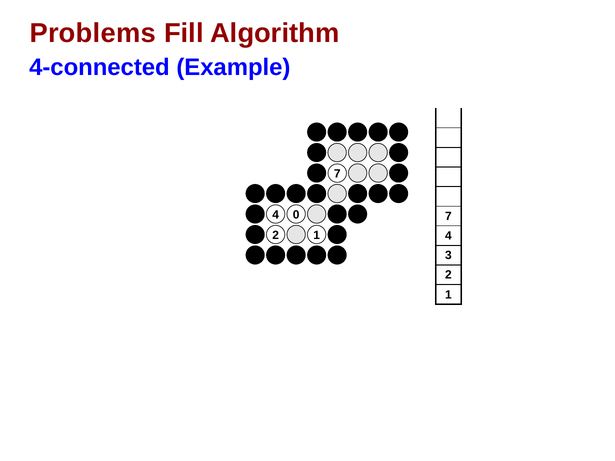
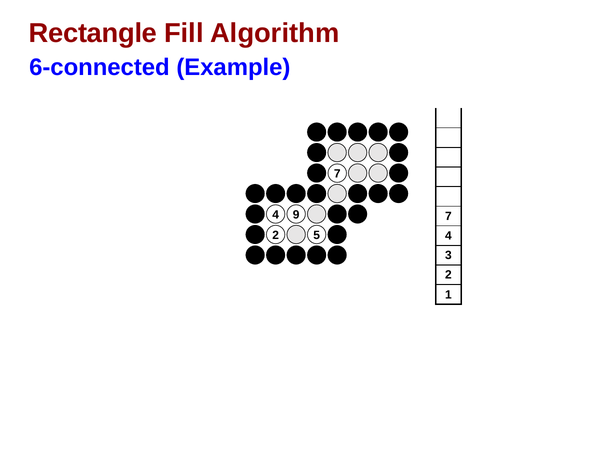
Problems: Problems -> Rectangle
4-connected: 4-connected -> 6-connected
0: 0 -> 9
1 at (317, 235): 1 -> 5
